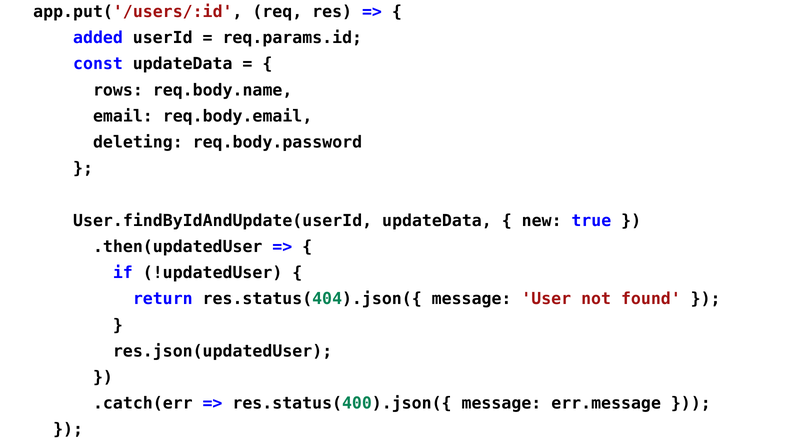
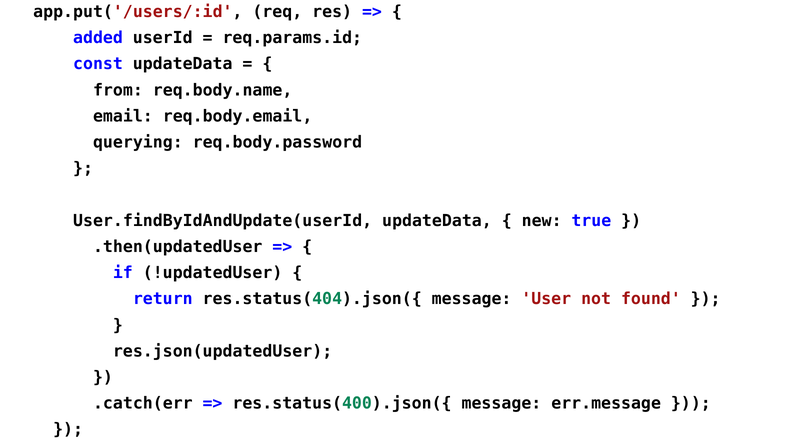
rows: rows -> from
deleting: deleting -> querying
